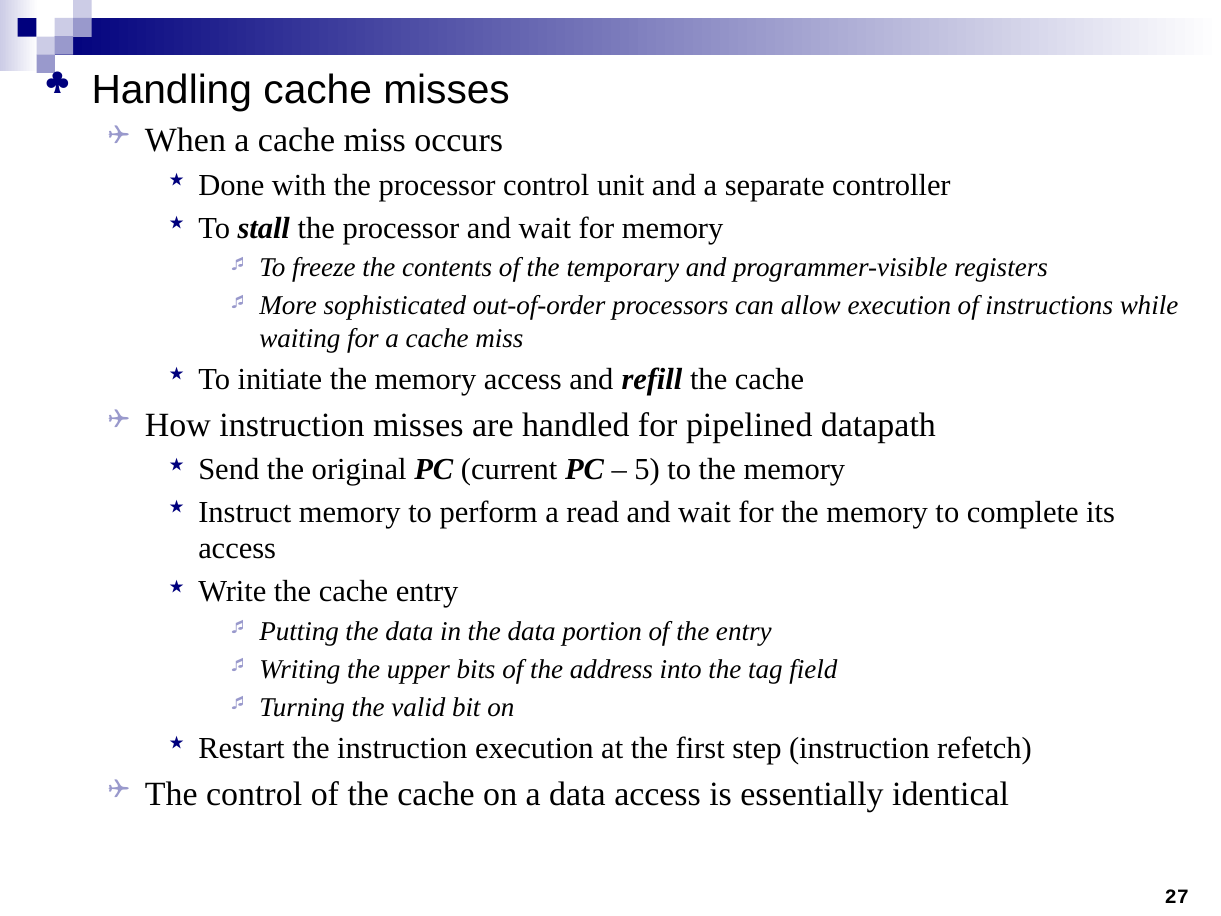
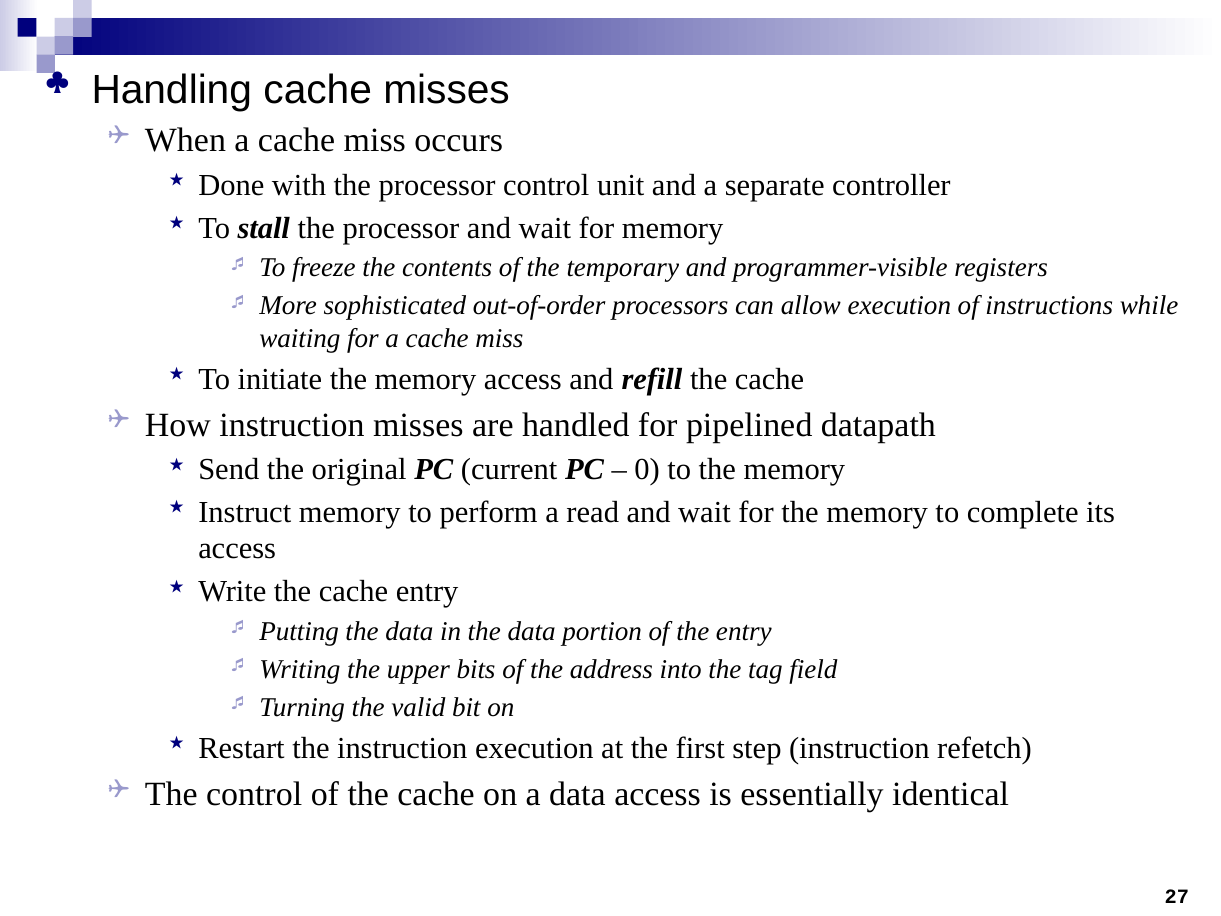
5: 5 -> 0
